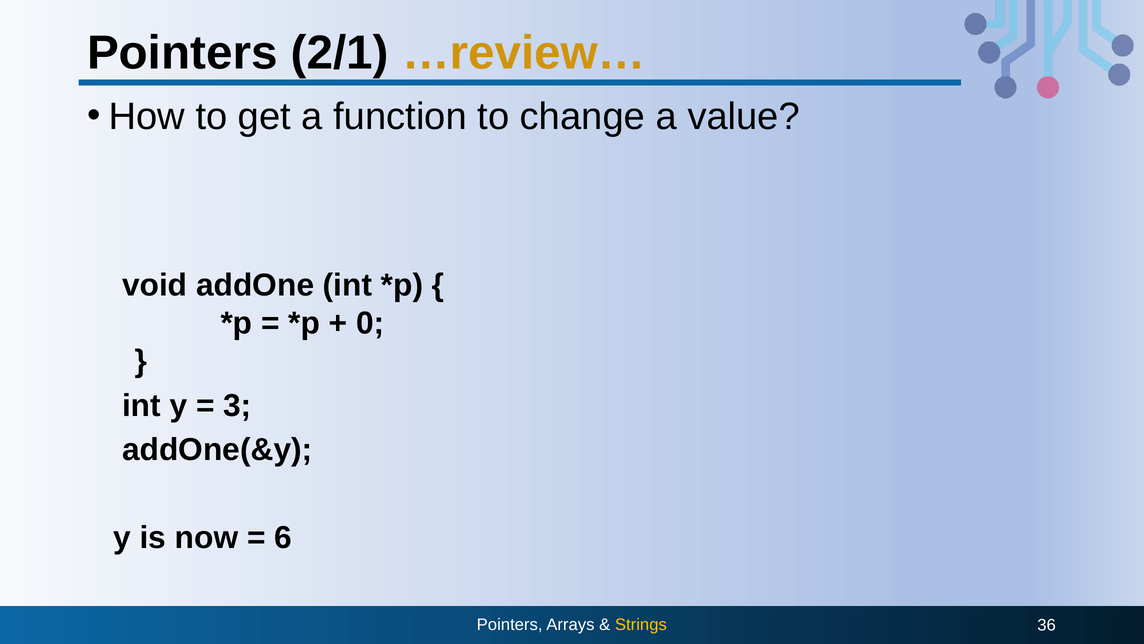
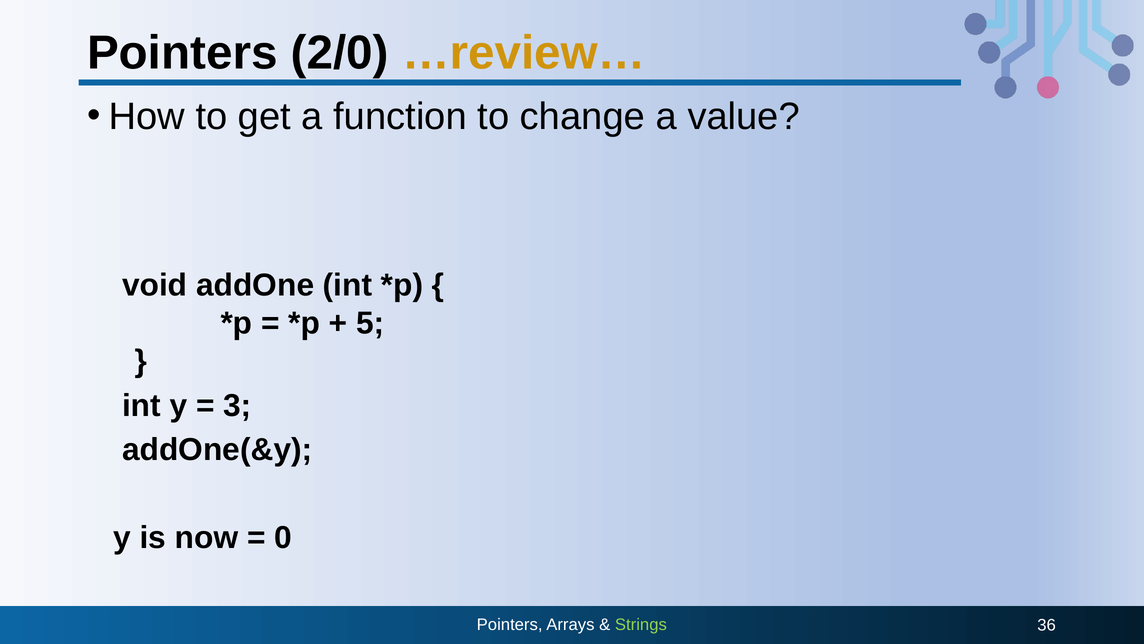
2/1: 2/1 -> 2/0
0: 0 -> 5
6: 6 -> 0
Strings colour: yellow -> light green
